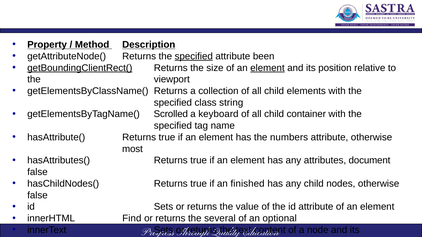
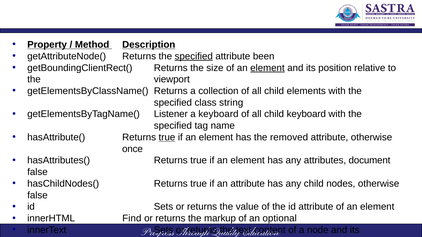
getBoundingClientRect( underline: present -> none
Scrolled: Scrolled -> Listener
child container: container -> keyboard
true at (167, 138) underline: none -> present
numbers: numbers -> removed
most: most -> once
an finished: finished -> attribute
several: several -> markup
